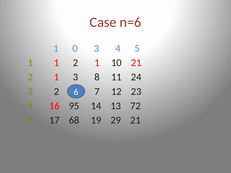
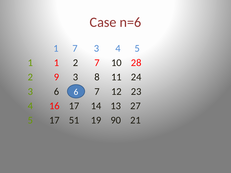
1 0: 0 -> 7
1 2 1: 1 -> 7
10 21: 21 -> 28
1 at (56, 77): 1 -> 9
3 2: 2 -> 6
16 95: 95 -> 17
72: 72 -> 27
68: 68 -> 51
29: 29 -> 90
